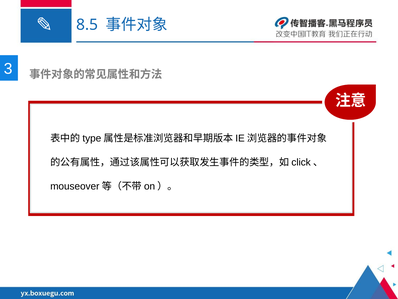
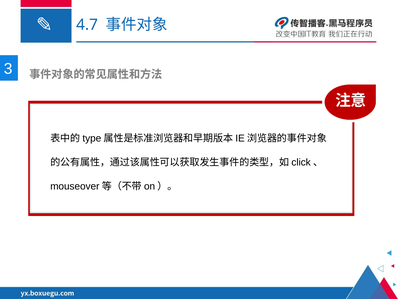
8.5: 8.5 -> 4.7
